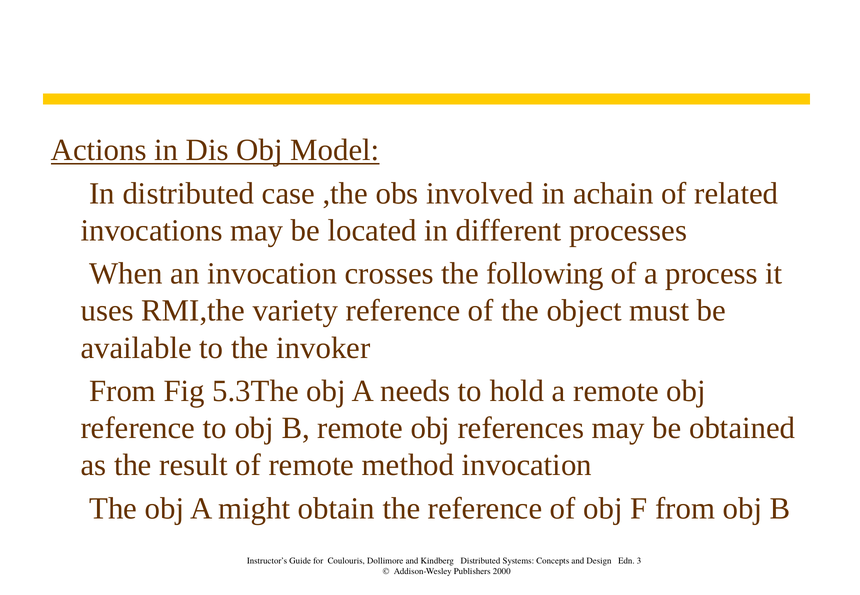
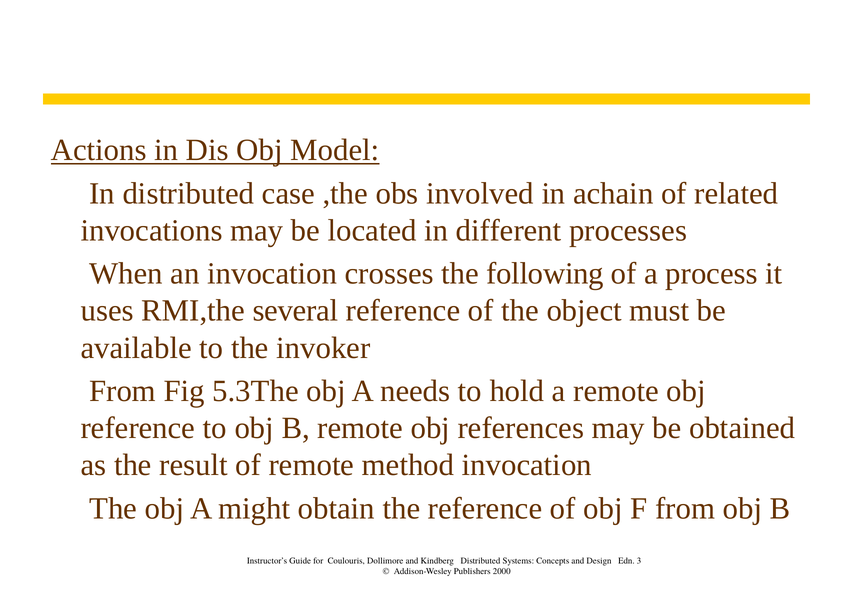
variety: variety -> several
